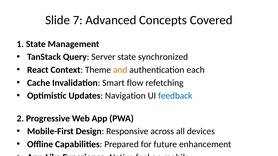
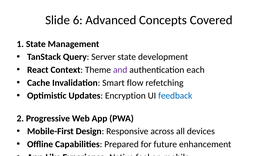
7: 7 -> 6
synchronized: synchronized -> development
and colour: orange -> purple
Navigation: Navigation -> Encryption
